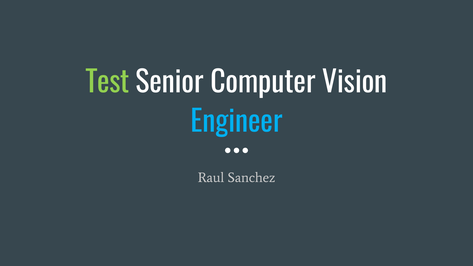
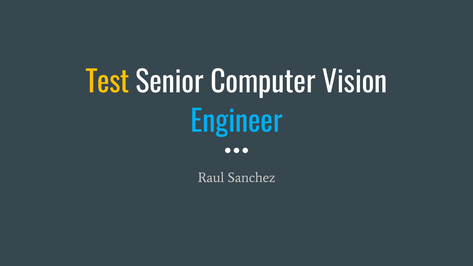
Test colour: light green -> yellow
